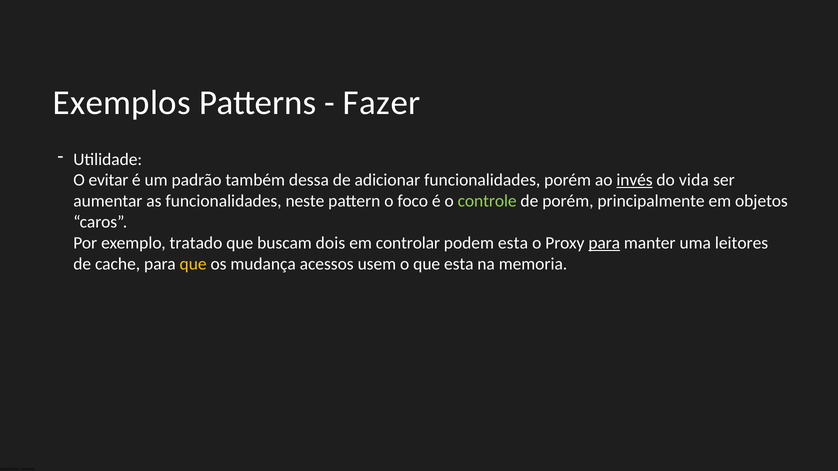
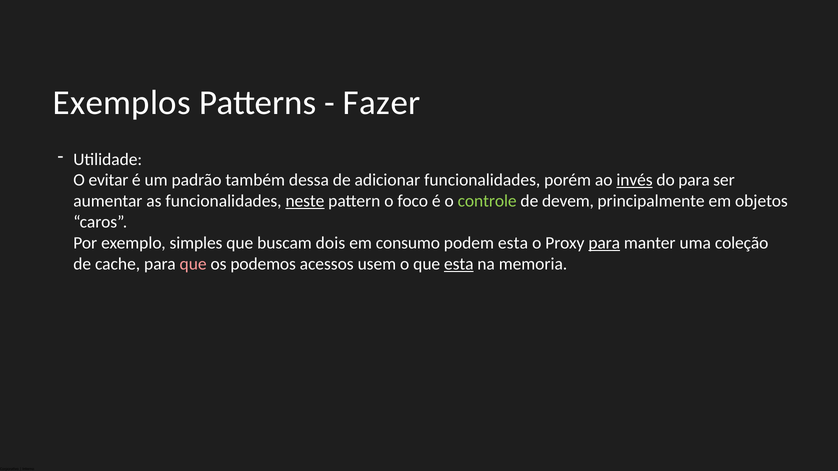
do vida: vida -> para
neste underline: none -> present
de porém: porém -> devem
tratado: tratado -> simples
controlar: controlar -> consumo
leitores: leitores -> coleção
que at (193, 264) colour: yellow -> pink
mudança: mudança -> podemos
esta at (459, 264) underline: none -> present
